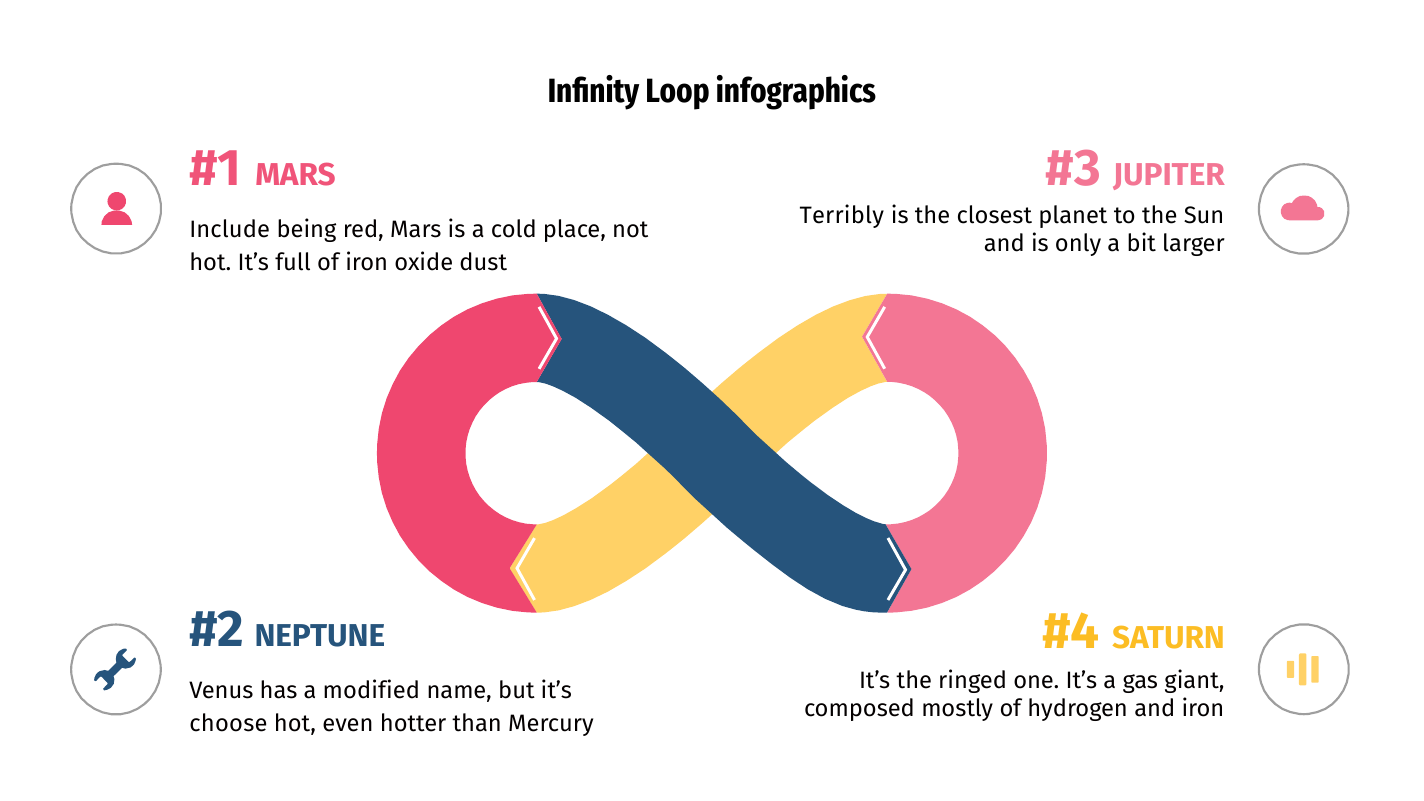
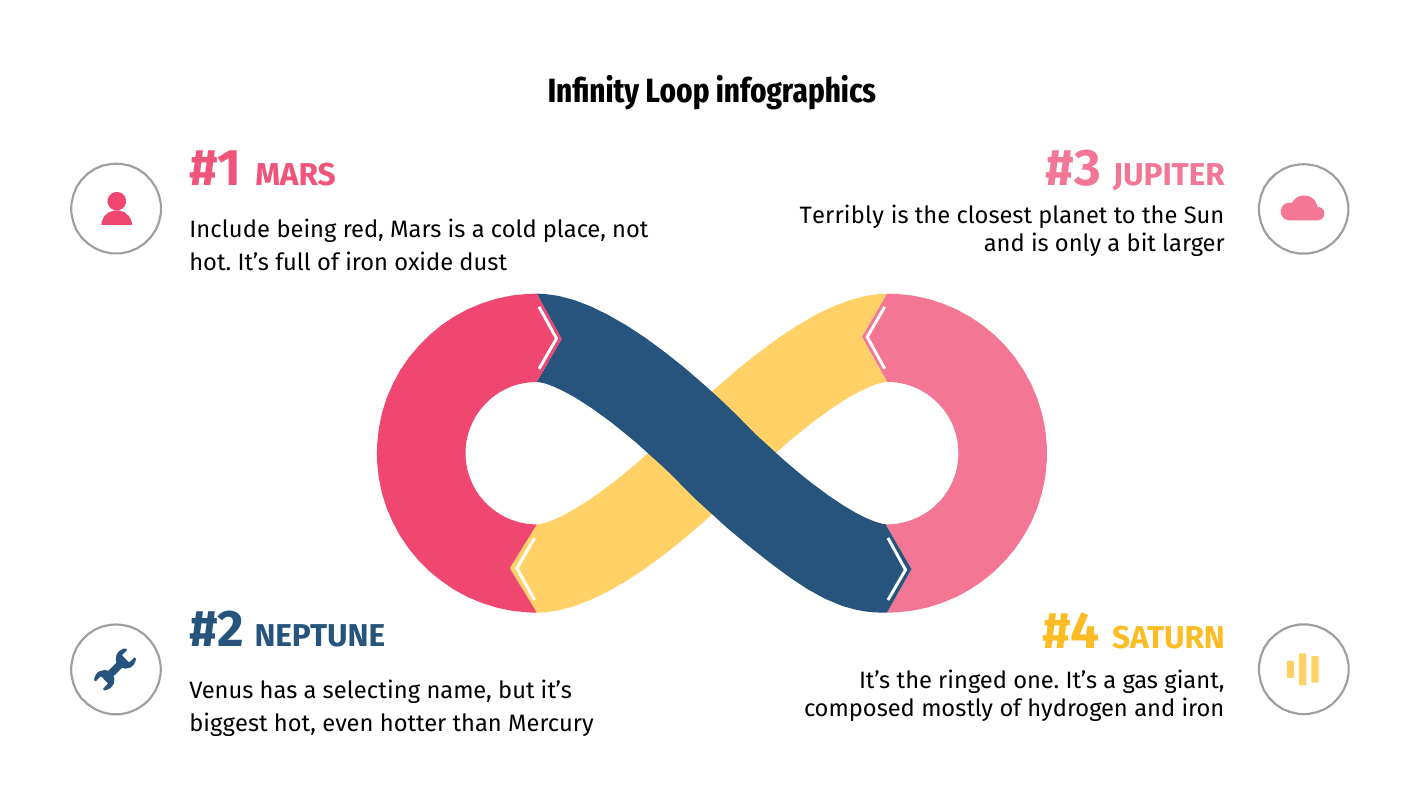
modified: modified -> selecting
choose: choose -> biggest
